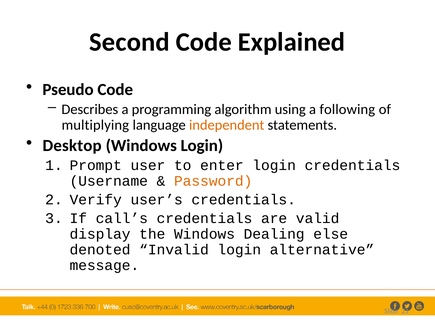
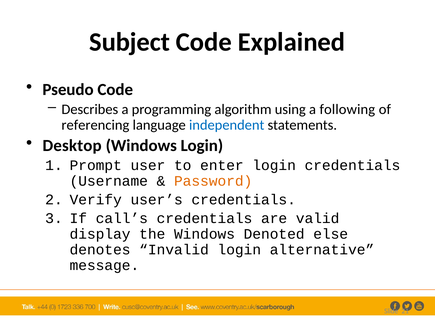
Second: Second -> Subject
multiplying: multiplying -> referencing
independent colour: orange -> blue
Dealing: Dealing -> Denoted
denoted: denoted -> denotes
